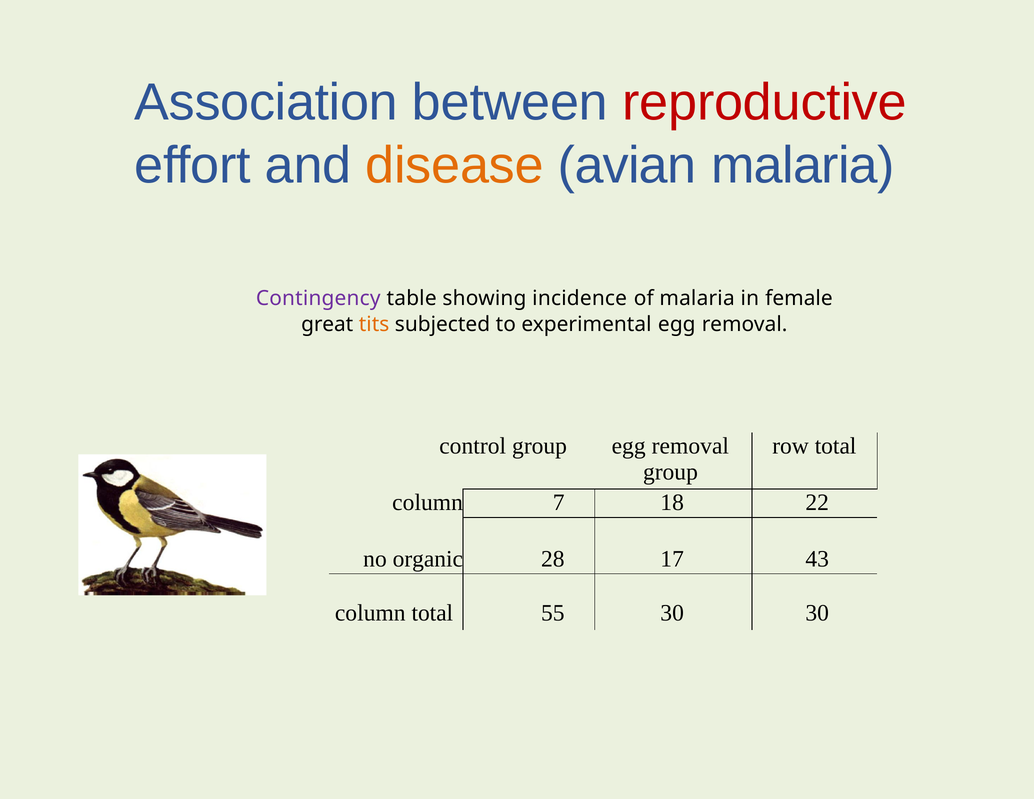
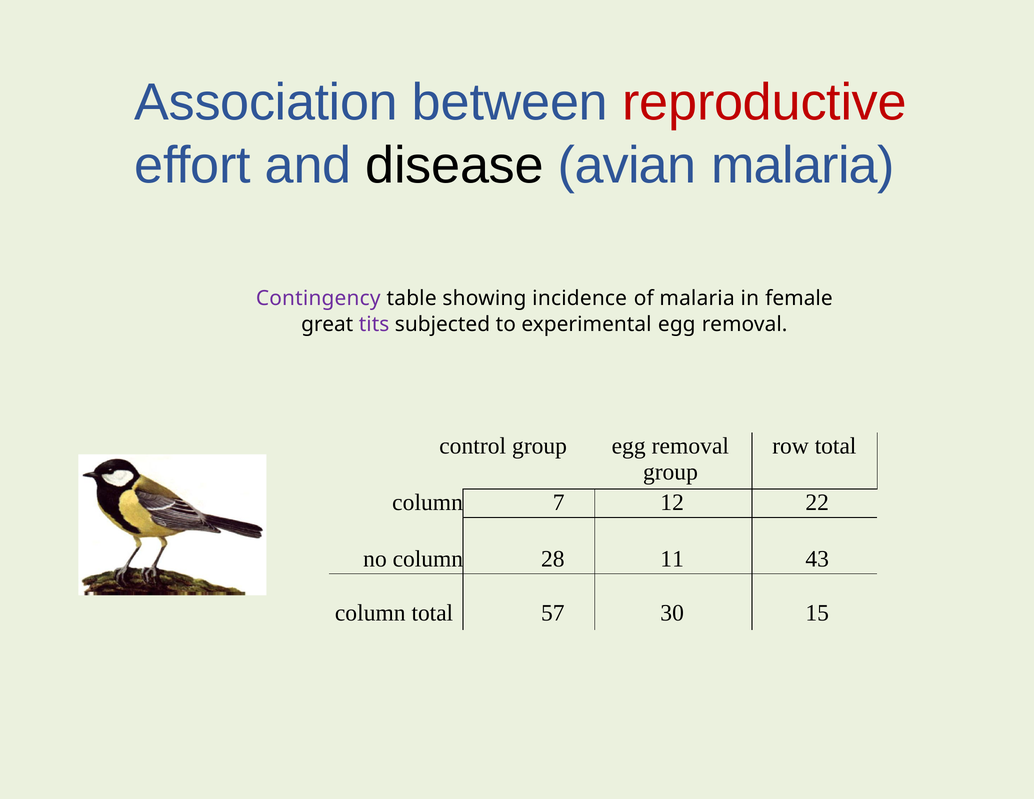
disease colour: orange -> black
tits colour: orange -> purple
18: 18 -> 12
no organic: organic -> column
17: 17 -> 11
55: 55 -> 57
30 30: 30 -> 15
